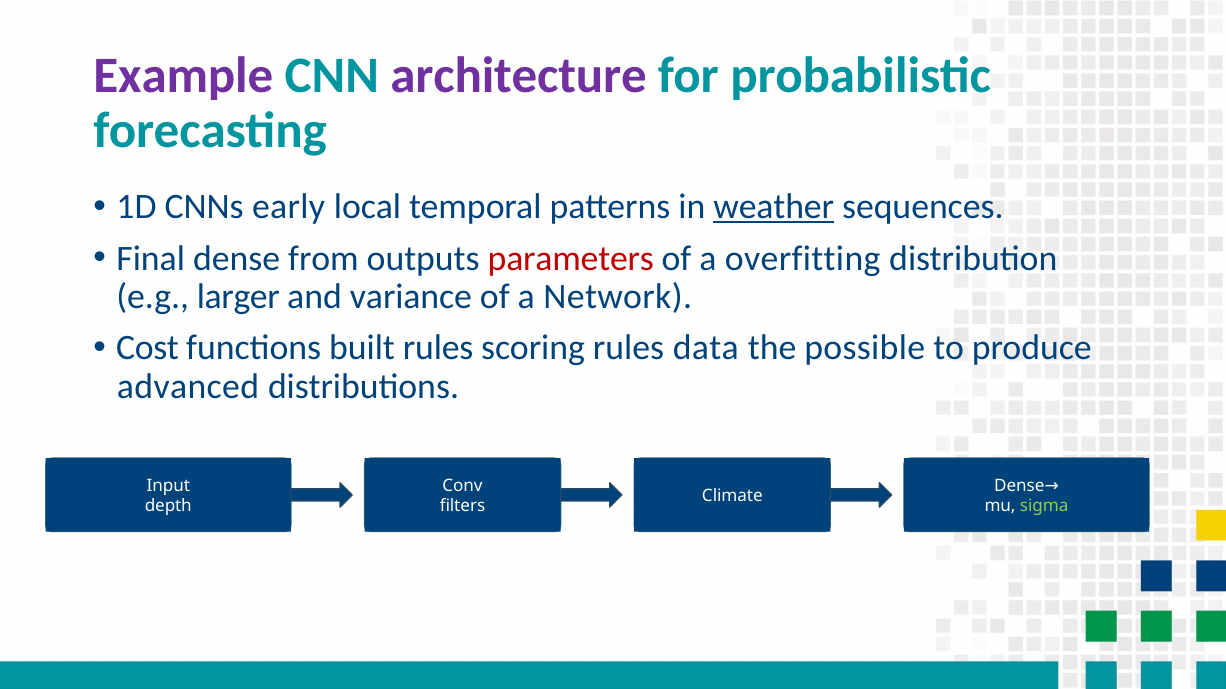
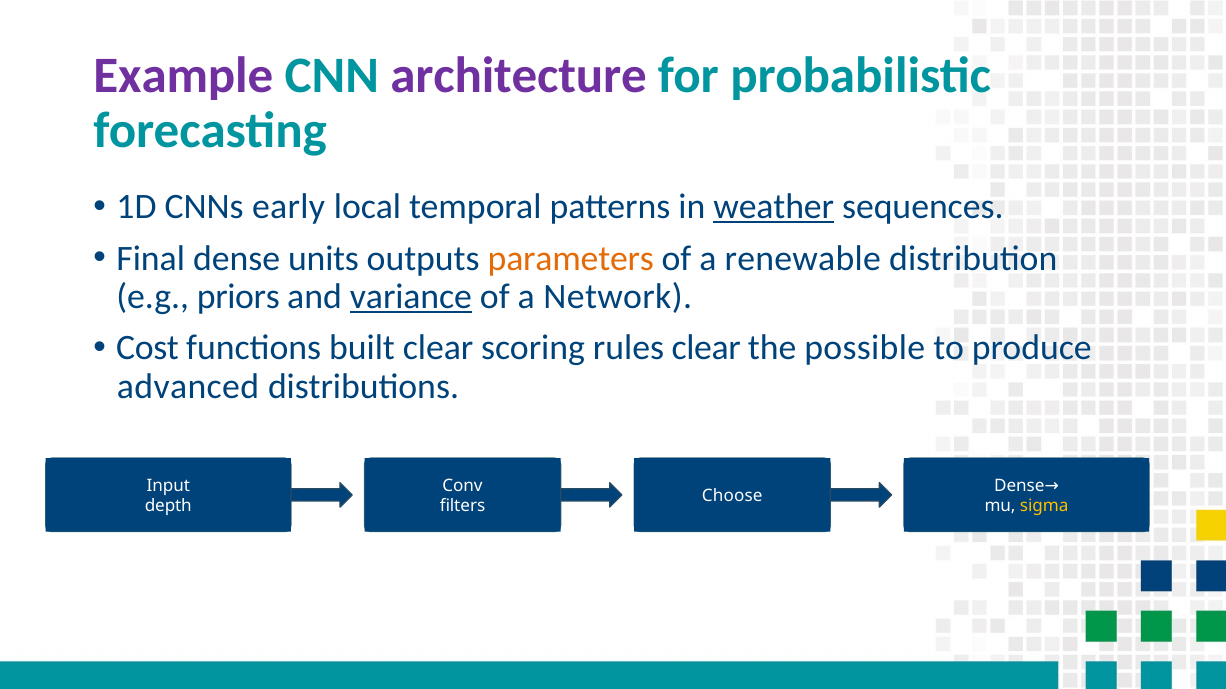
from: from -> units
parameters colour: red -> orange
overfitting: overfitting -> renewable
larger: larger -> priors
variance underline: none -> present
built rules: rules -> clear
rules data: data -> clear
Climate: Climate -> Choose
sigma colour: light green -> yellow
